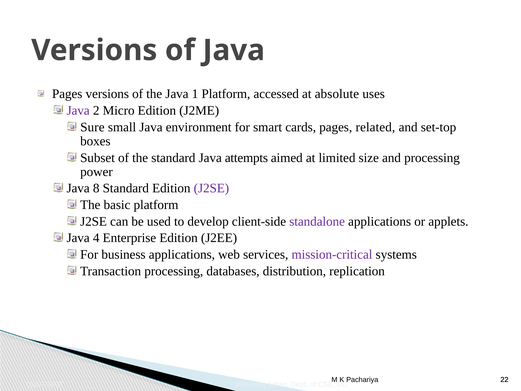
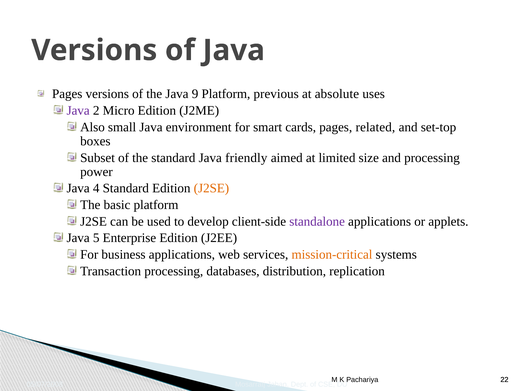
1: 1 -> 9
accessed: accessed -> previous
Sure: Sure -> Also
attempts: attempts -> friendly
8: 8 -> 4
J2SE at (211, 188) colour: purple -> orange
4: 4 -> 5
mission-critical colour: purple -> orange
